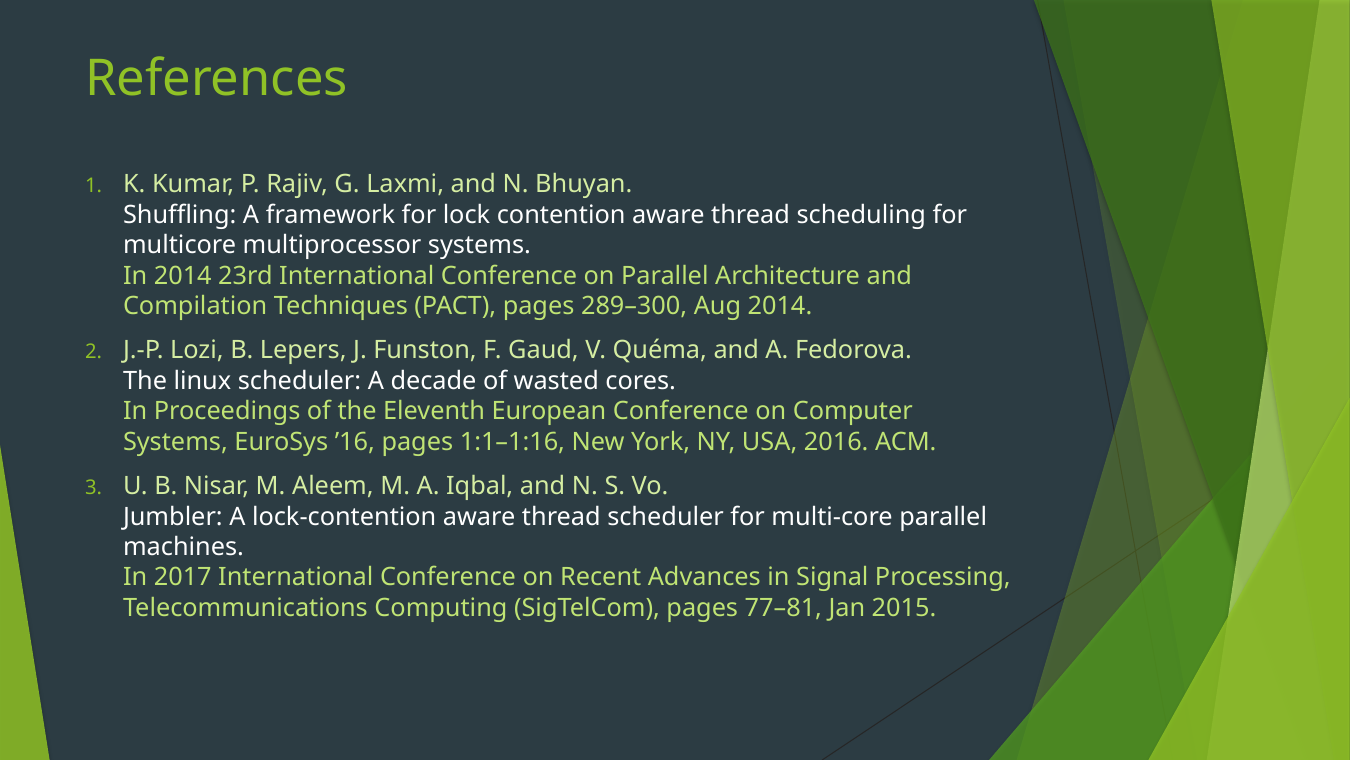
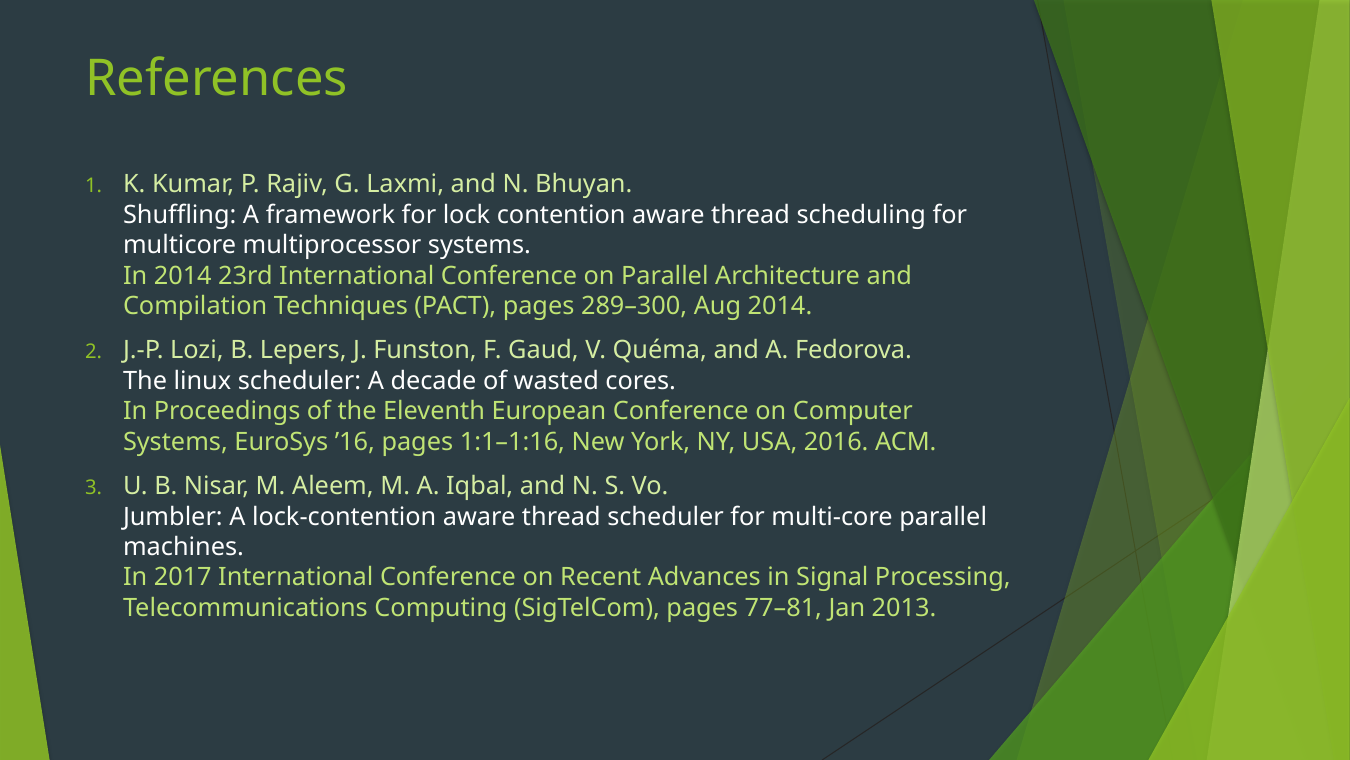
2015: 2015 -> 2013
